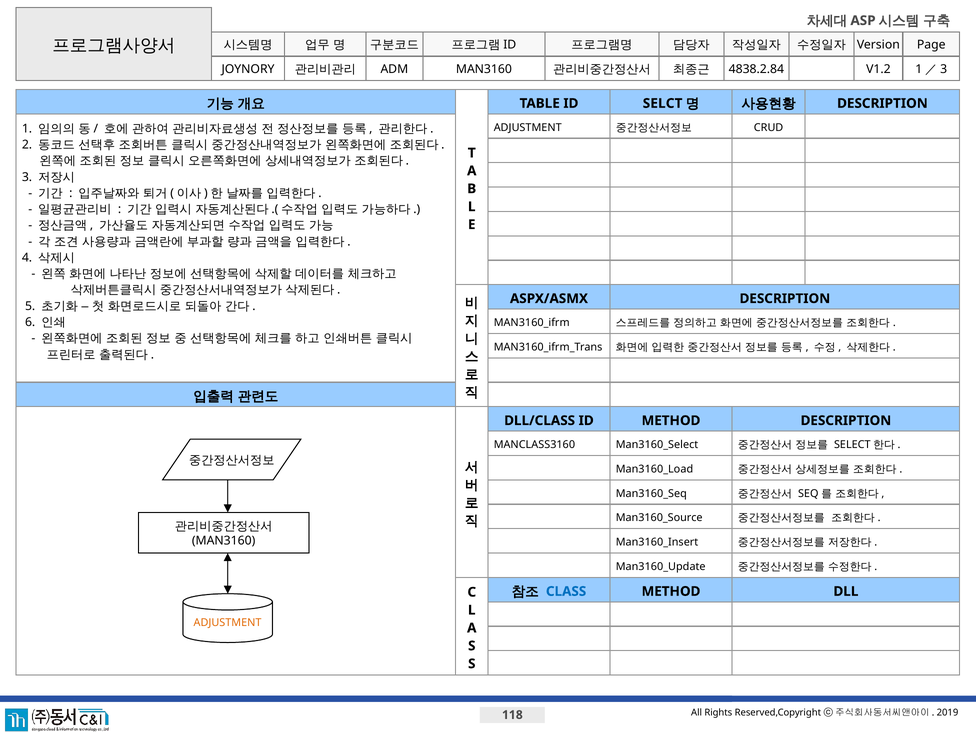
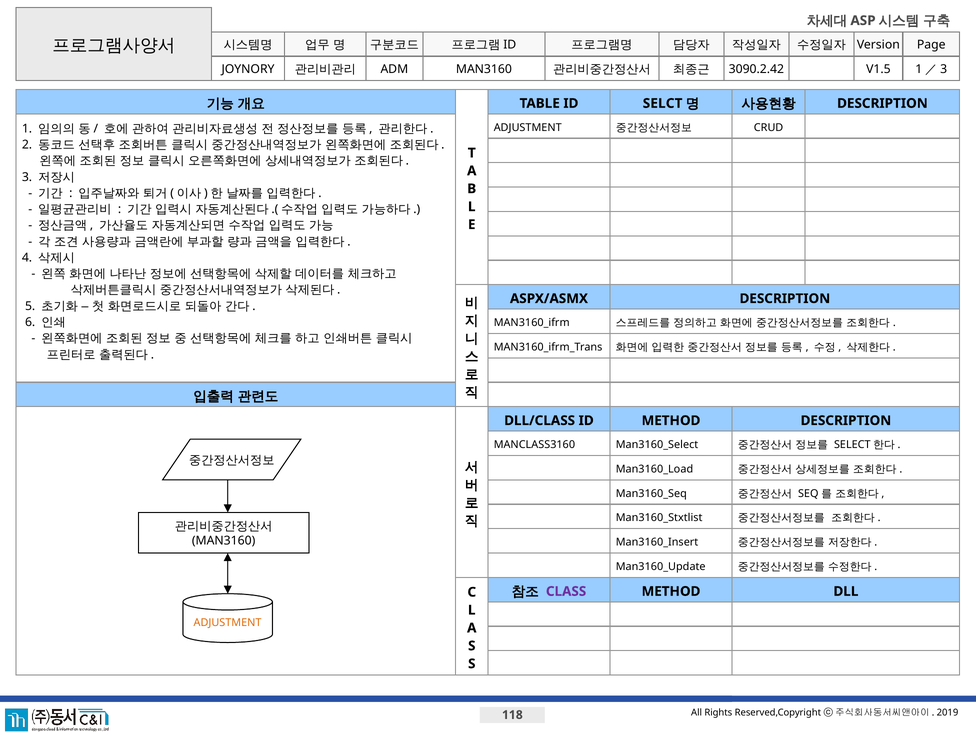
4838.2.84: 4838.2.84 -> 3090.2.42
V1.2: V1.2 -> V1.5
Man3160_Source: Man3160_Source -> Man3160_Stxtlist
CLASS colour: blue -> purple
